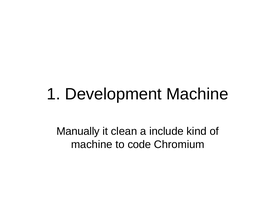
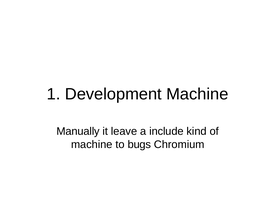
clean: clean -> leave
code: code -> bugs
